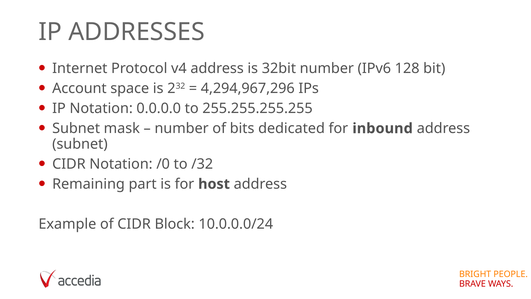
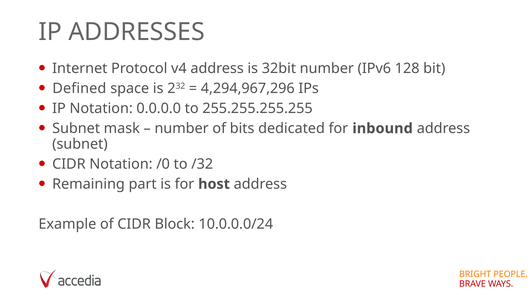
Account: Account -> Defined
